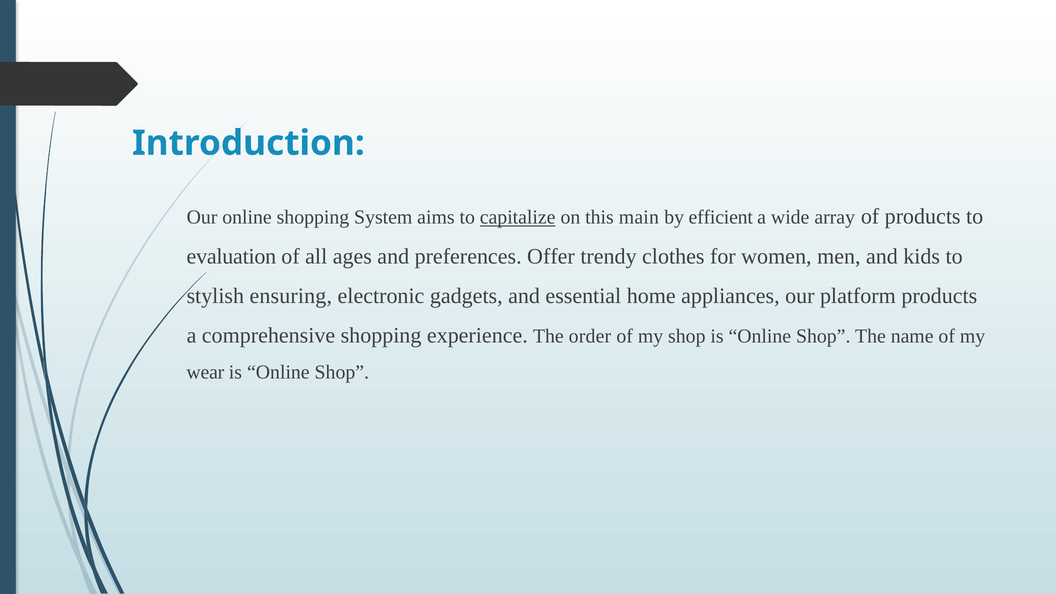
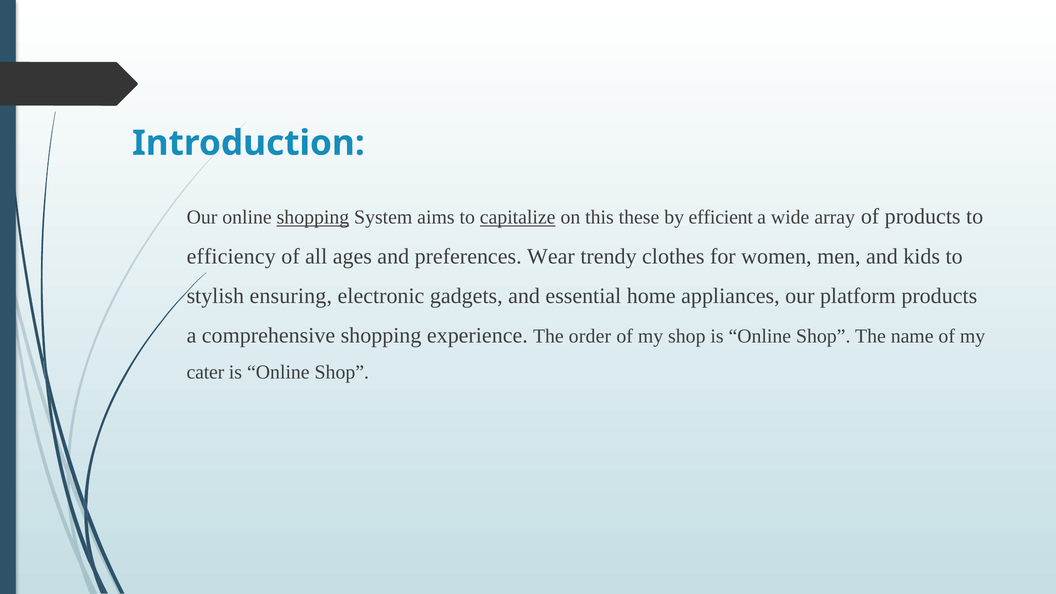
shopping at (313, 217) underline: none -> present
main: main -> these
evaluation: evaluation -> efficiency
Offer: Offer -> Wear
wear: wear -> cater
